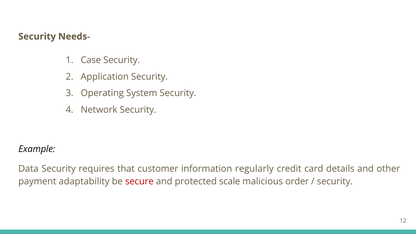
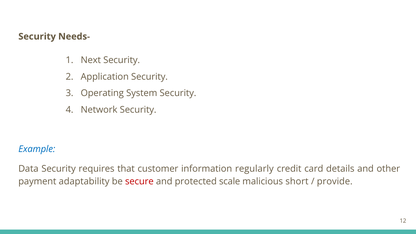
Case: Case -> Next
Example colour: black -> blue
order: order -> short
security at (335, 182): security -> provide
